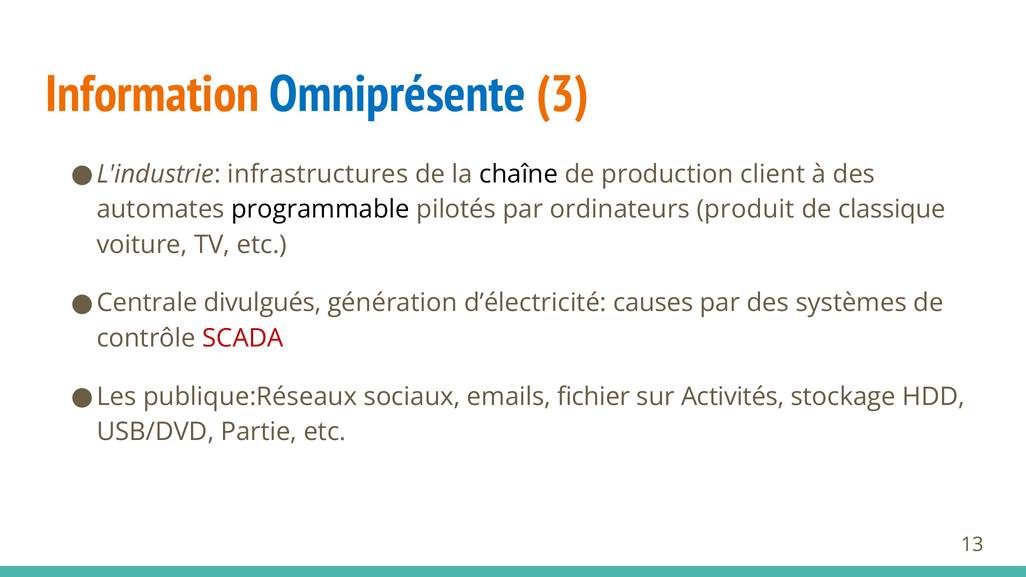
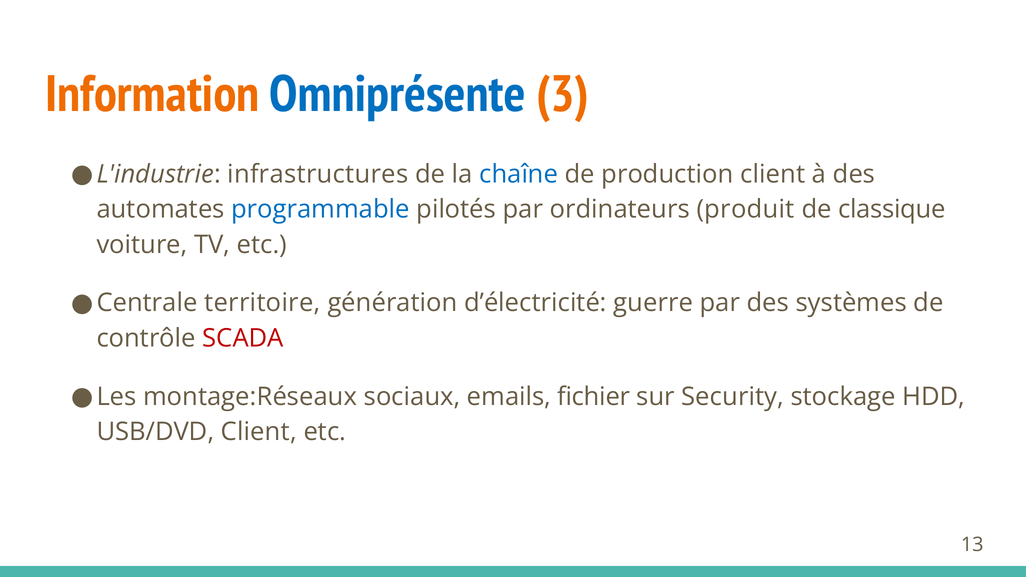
chaîne colour: black -> blue
programmable colour: black -> blue
divulgués: divulgués -> territoire
causes: causes -> guerre
publique:Réseaux: publique:Réseaux -> montage:Réseaux
Activités: Activités -> Security
USB/DVD Partie: Partie -> Client
